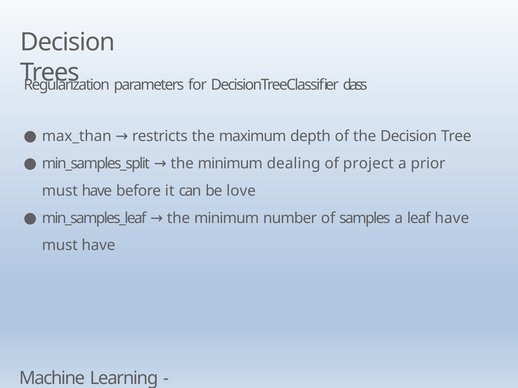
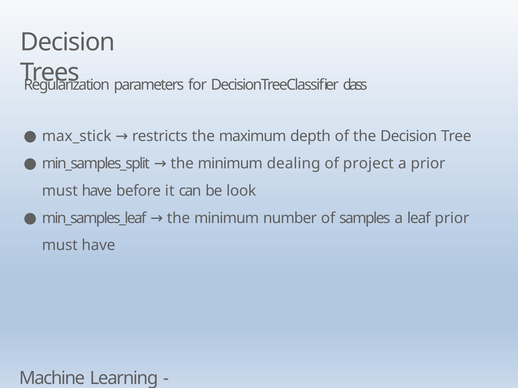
max_than: max_than -> max_stick
love: love -> look
leaf have: have -> prior
